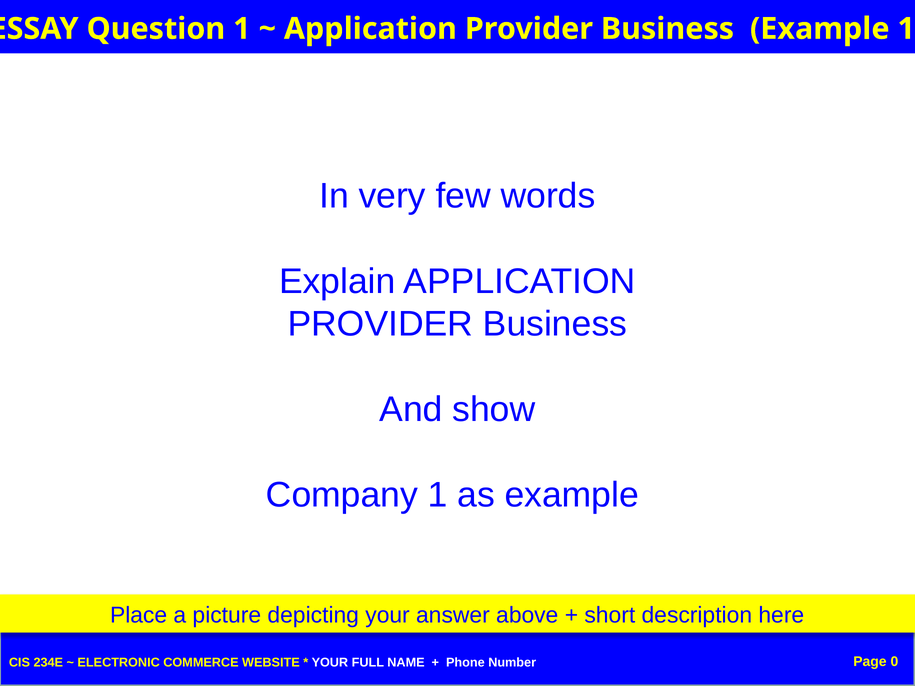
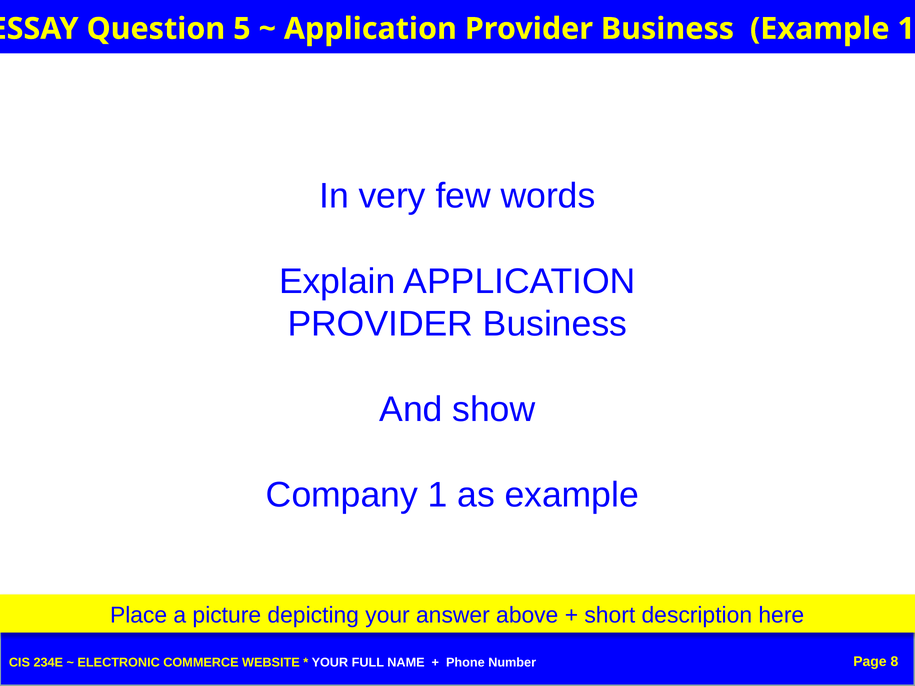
Question 1: 1 -> 5
0: 0 -> 8
